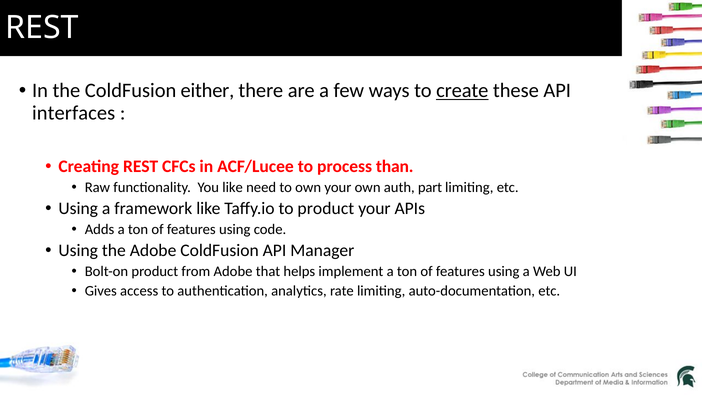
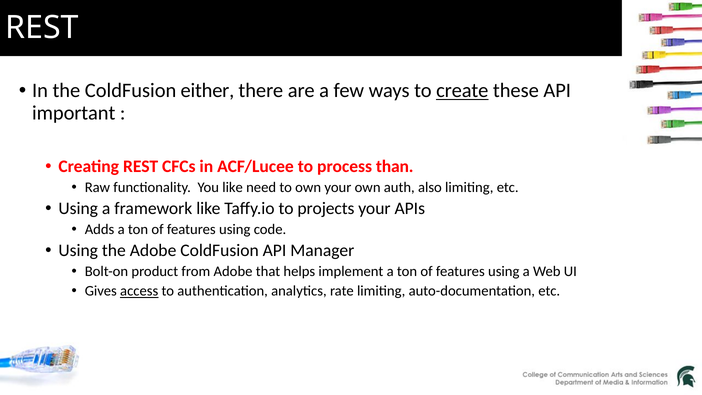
interfaces: interfaces -> important
part: part -> also
to product: product -> projects
access underline: none -> present
